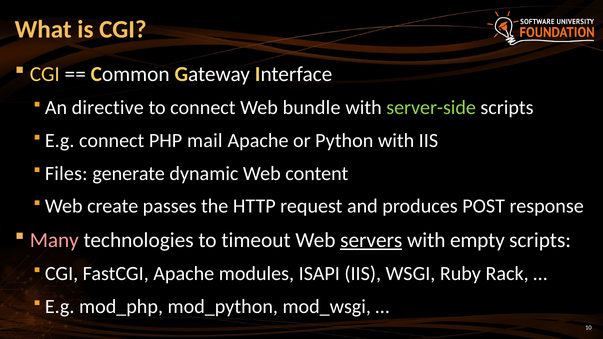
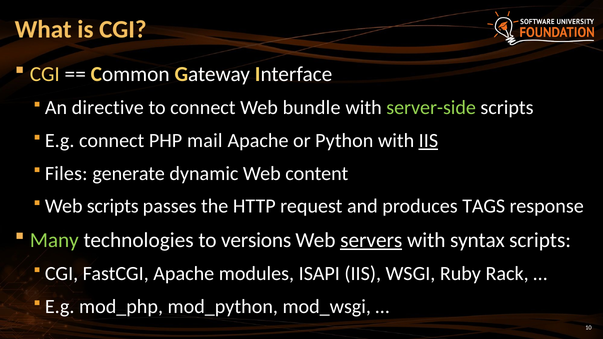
IIS at (428, 141) underline: none -> present
Web create: create -> scripts
POST: POST -> TAGS
Many colour: pink -> light green
timeout: timeout -> versions
empty: empty -> syntax
